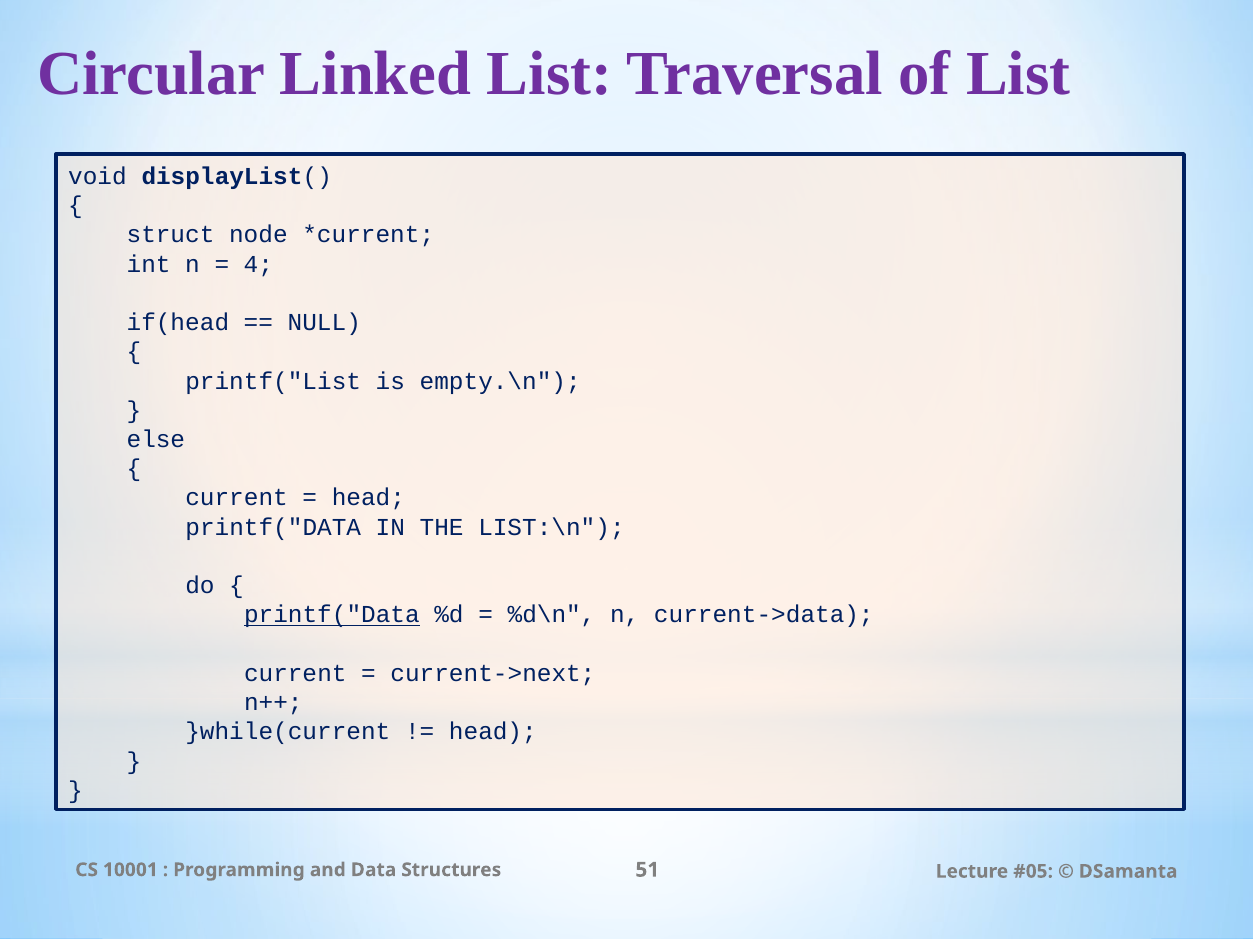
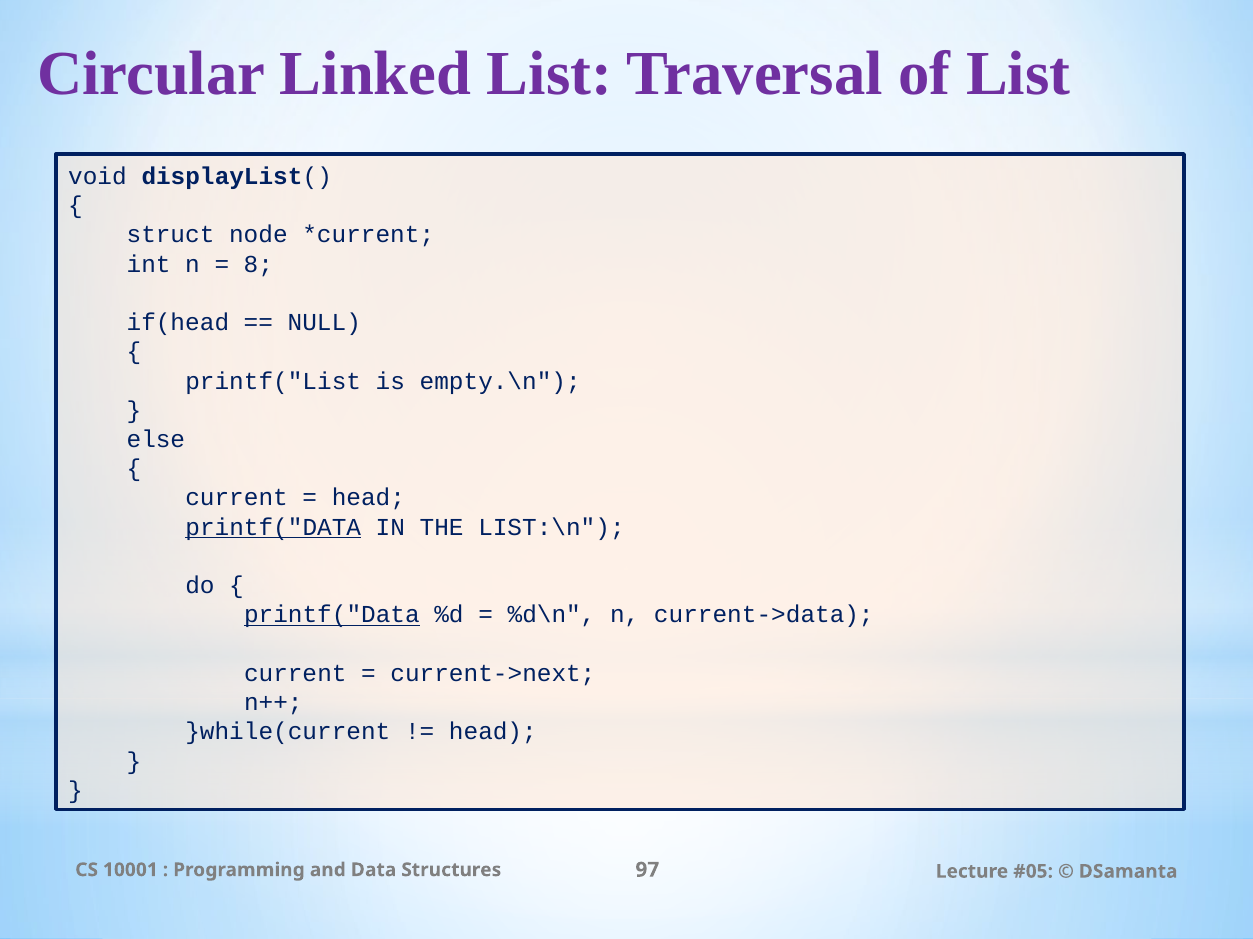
4: 4 -> 8
printf("DATA at (273, 528) underline: none -> present
51: 51 -> 97
